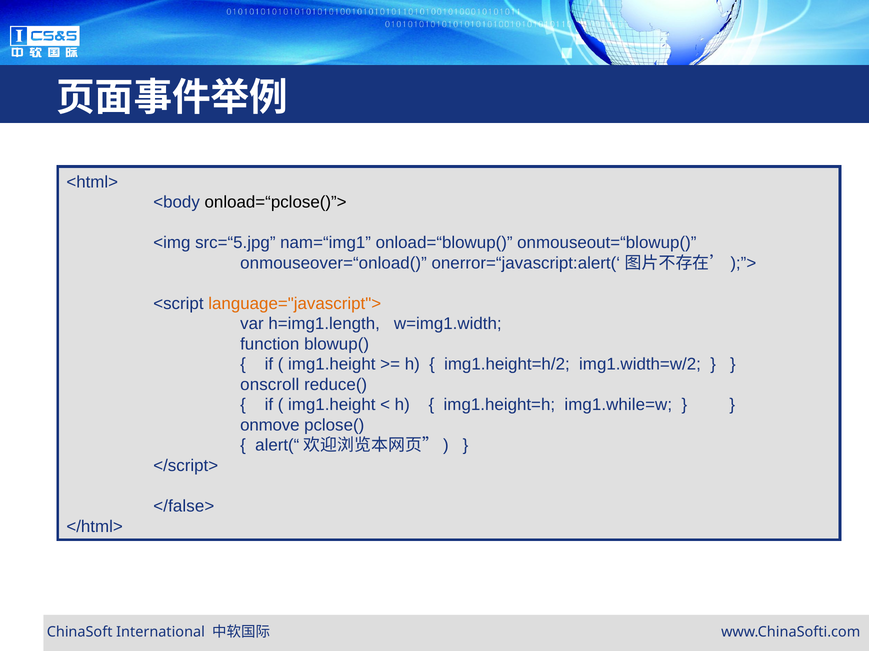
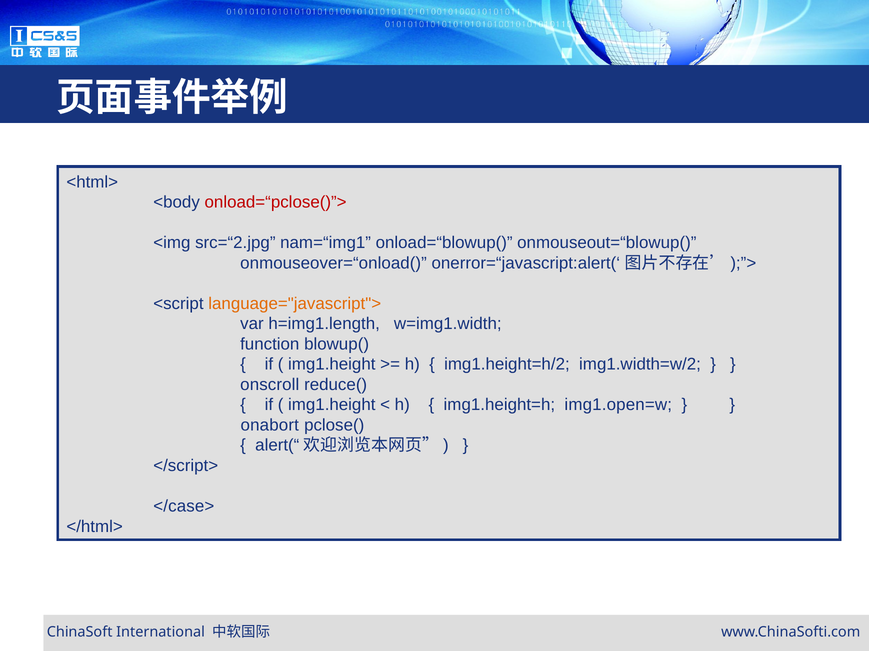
onload=“pclose()”> colour: black -> red
src=“5.jpg: src=“5.jpg -> src=“2.jpg
img1.while=w: img1.while=w -> img1.open=w
onmove: onmove -> onabort
</false>: </false> -> </case>
